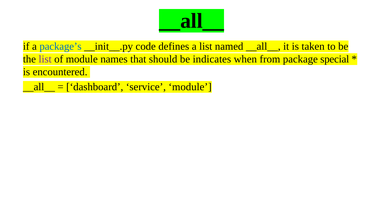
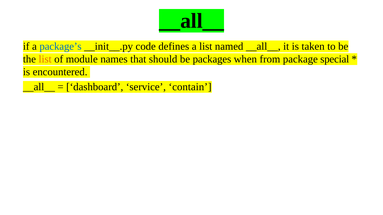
list at (45, 59) colour: purple -> orange
indicates: indicates -> packages
service module: module -> contain
